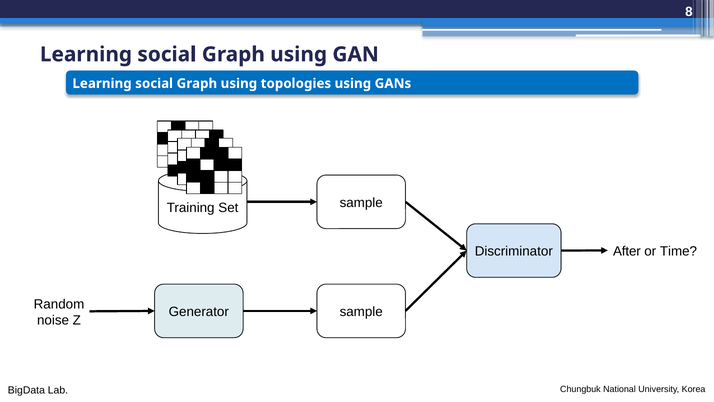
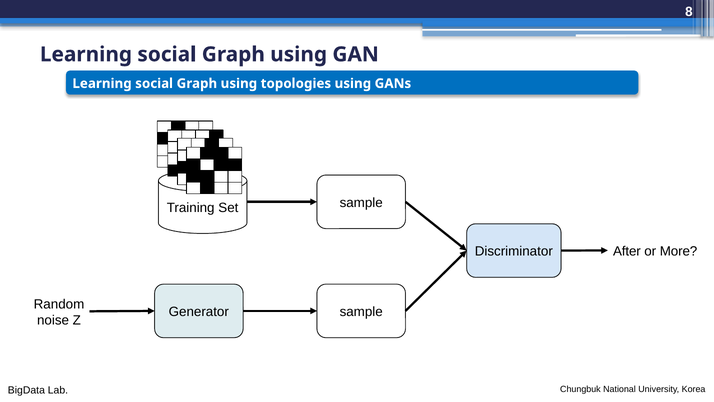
Time: Time -> More
